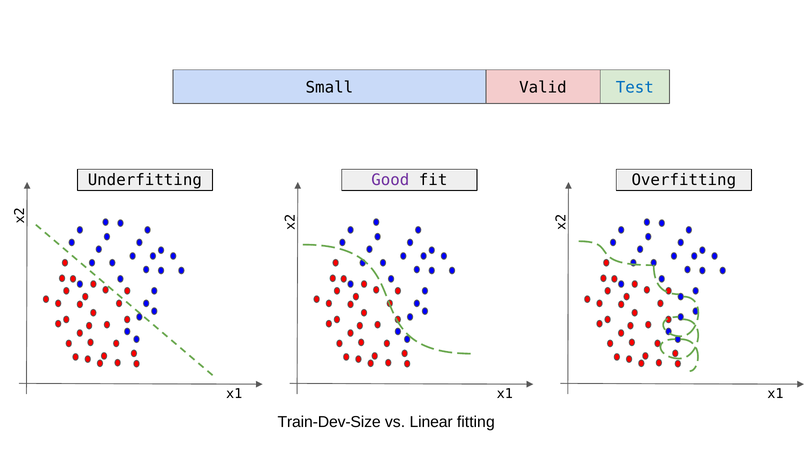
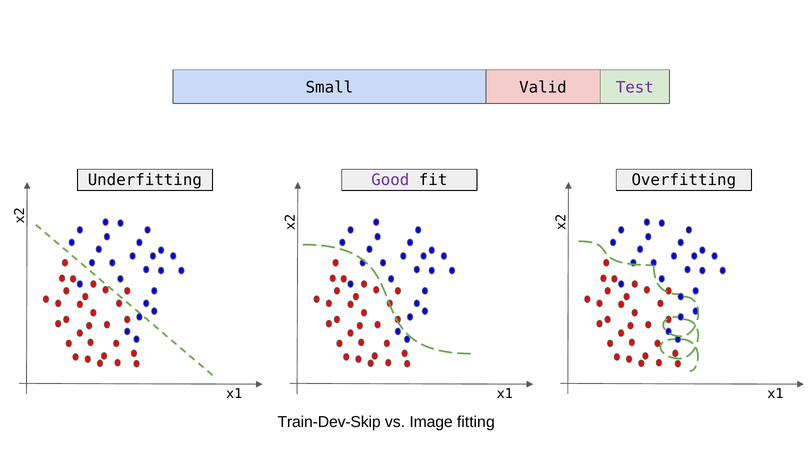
Test colour: blue -> purple
Train-Dev-Size: Train-Dev-Size -> Train-Dev-Skip
Linear: Linear -> Image
